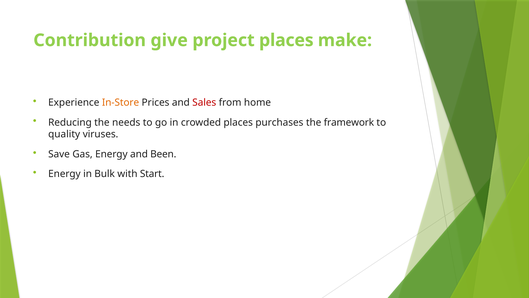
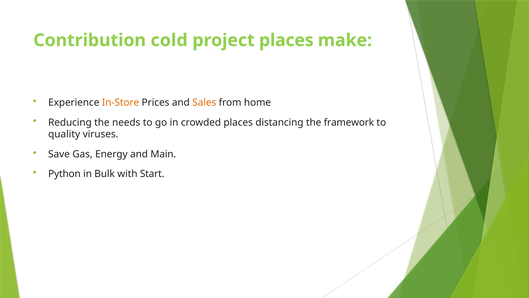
give: give -> cold
Sales colour: red -> orange
purchases: purchases -> distancing
Been: Been -> Main
Energy at (64, 174): Energy -> Python
